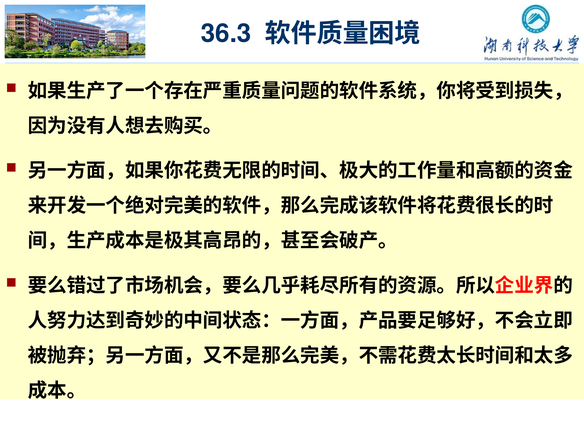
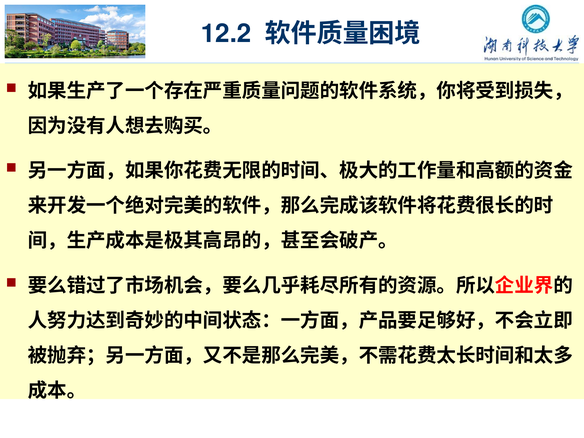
36.3: 36.3 -> 12.2
